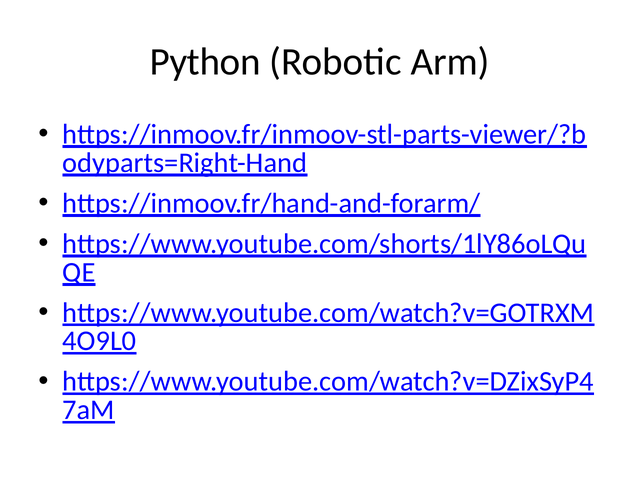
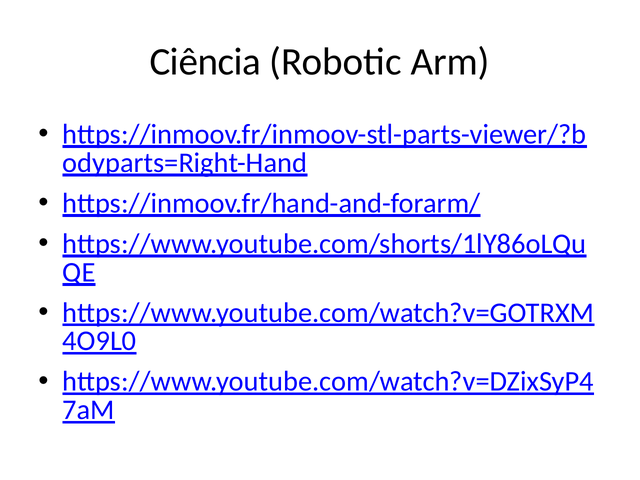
Python: Python -> Ciência
